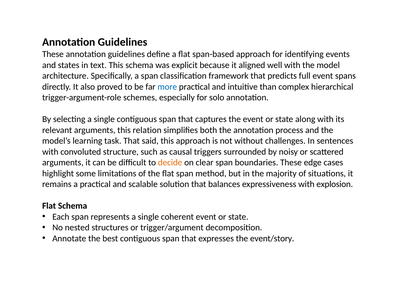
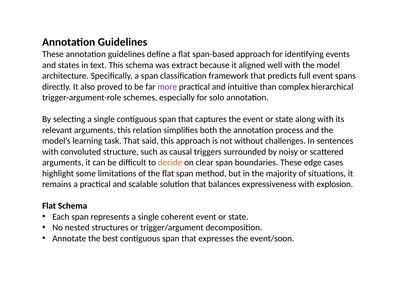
explicit: explicit -> extract
more colour: blue -> purple
event/story: event/story -> event/soon
